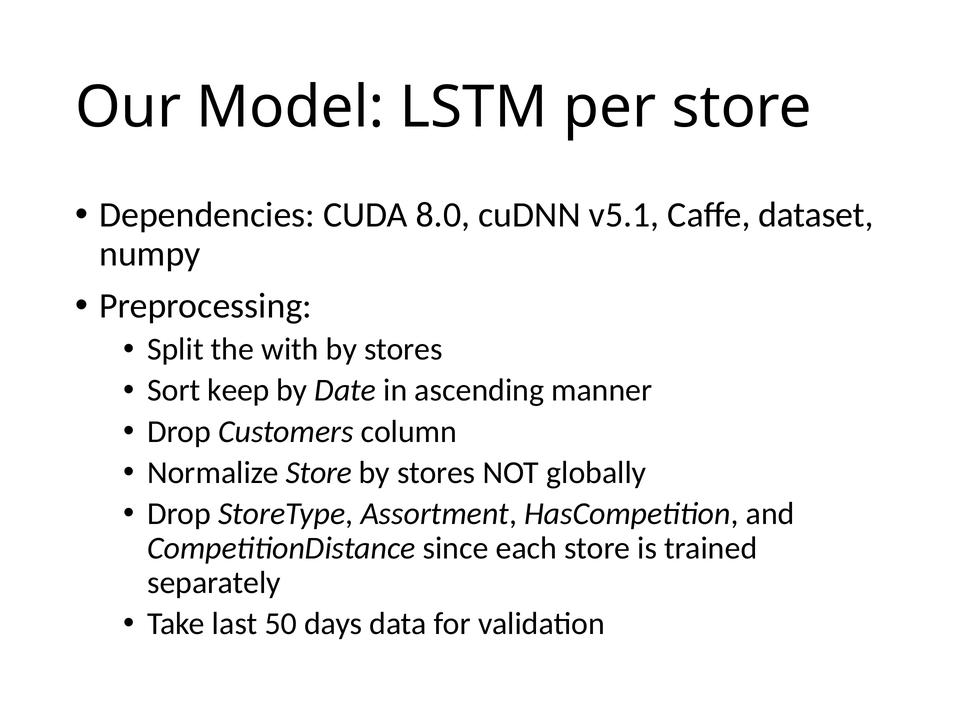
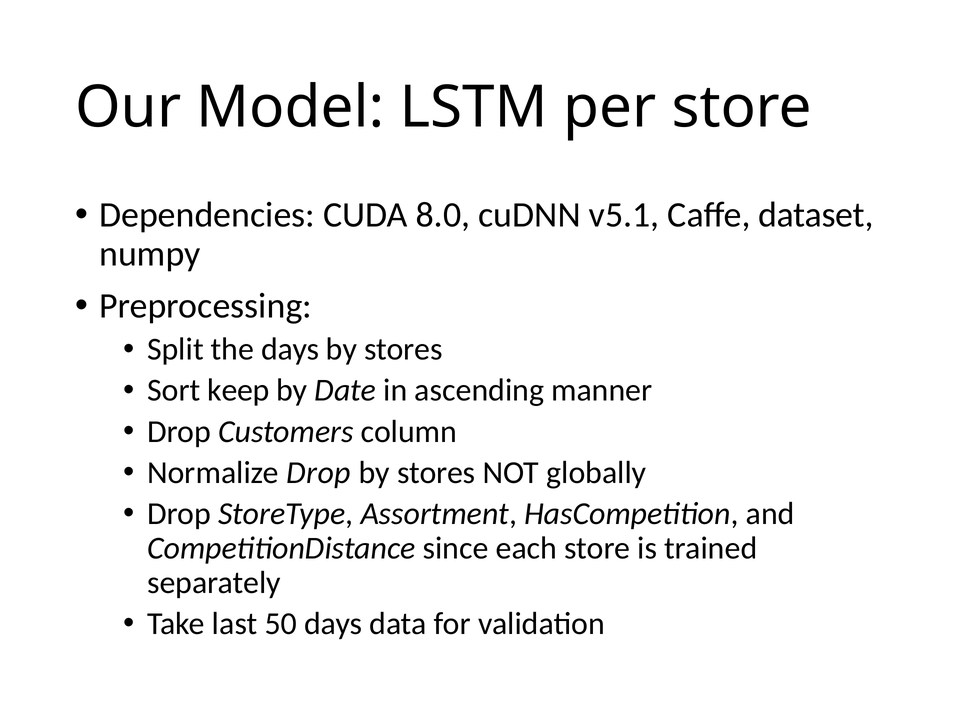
the with: with -> days
Normalize Store: Store -> Drop
